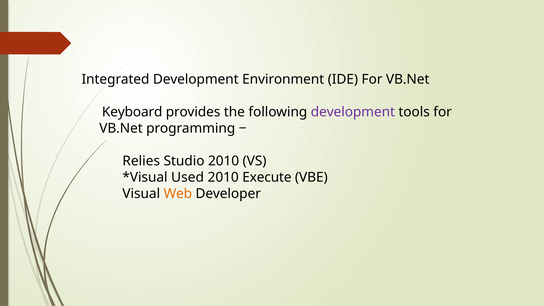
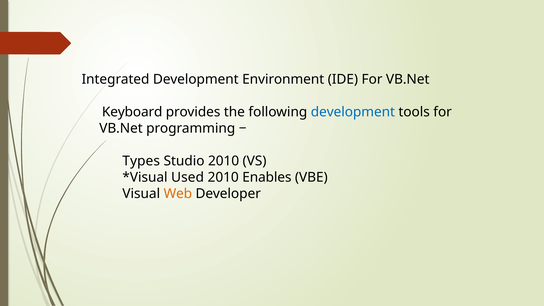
development at (353, 112) colour: purple -> blue
Relies: Relies -> Types
Execute: Execute -> Enables
